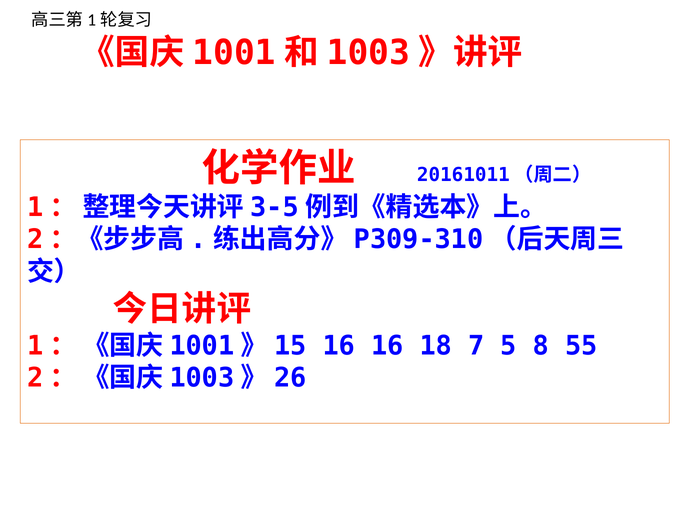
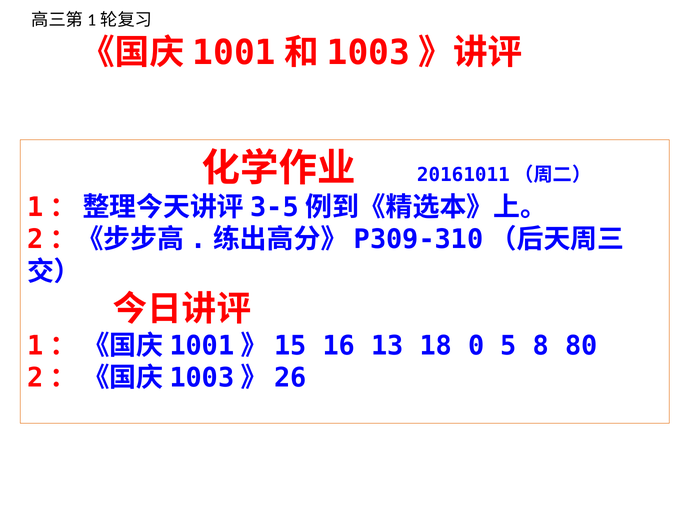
16 16: 16 -> 13
7: 7 -> 0
55: 55 -> 80
